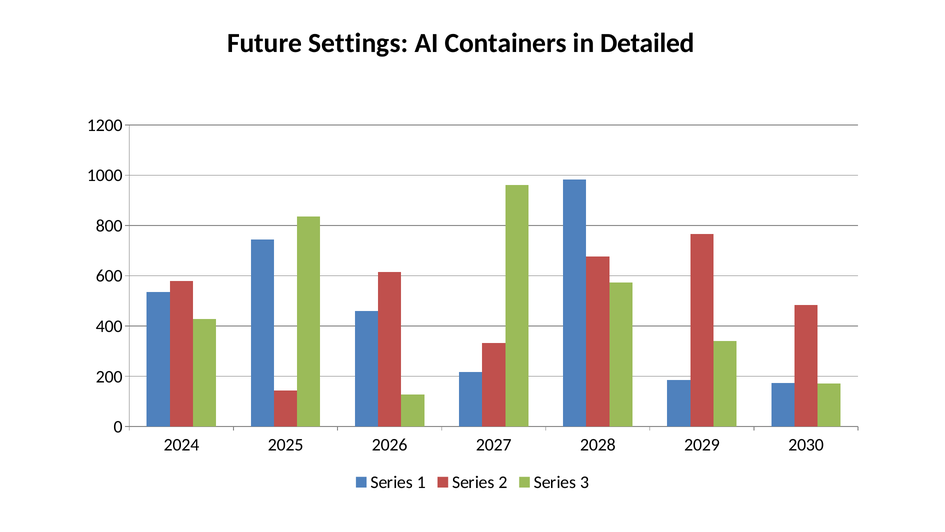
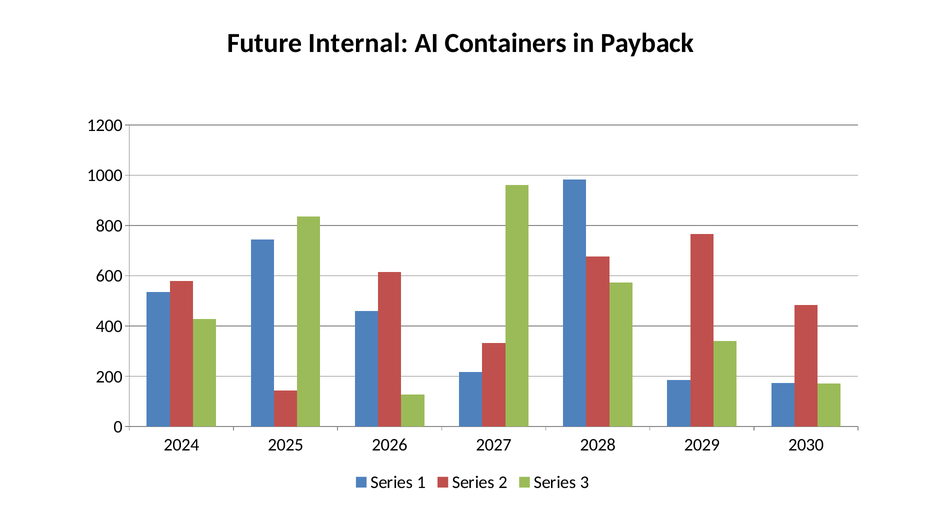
Settings: Settings -> Internal
Detailed: Detailed -> Payback
